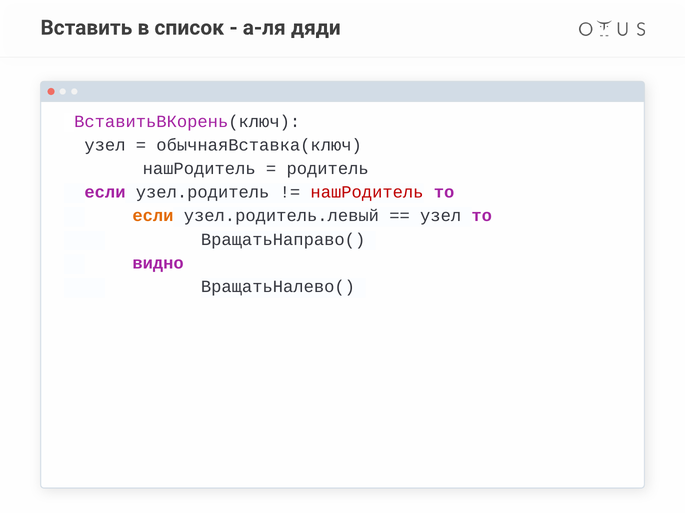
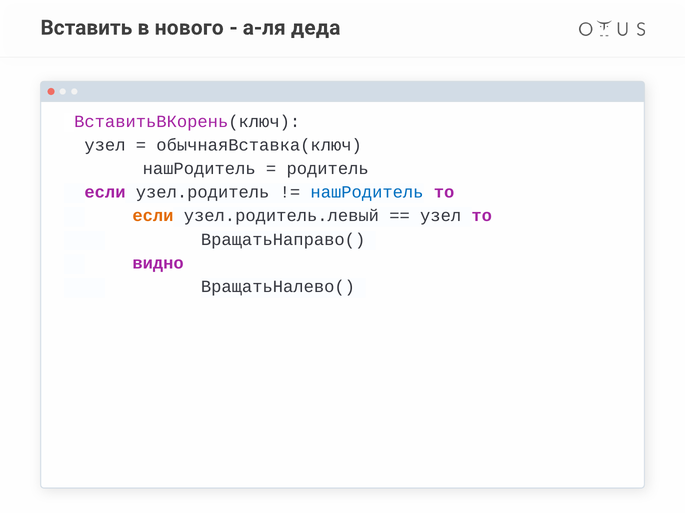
список: список -> нового
дяди: дяди -> деда
нашРодитель at (367, 192) colour: red -> blue
